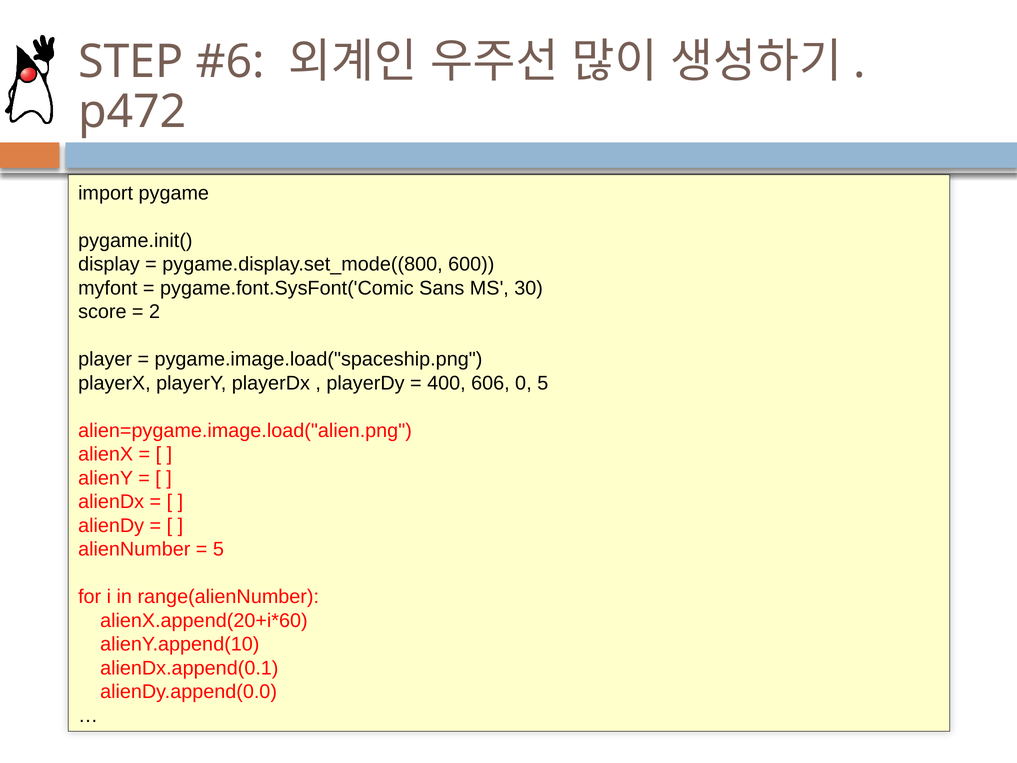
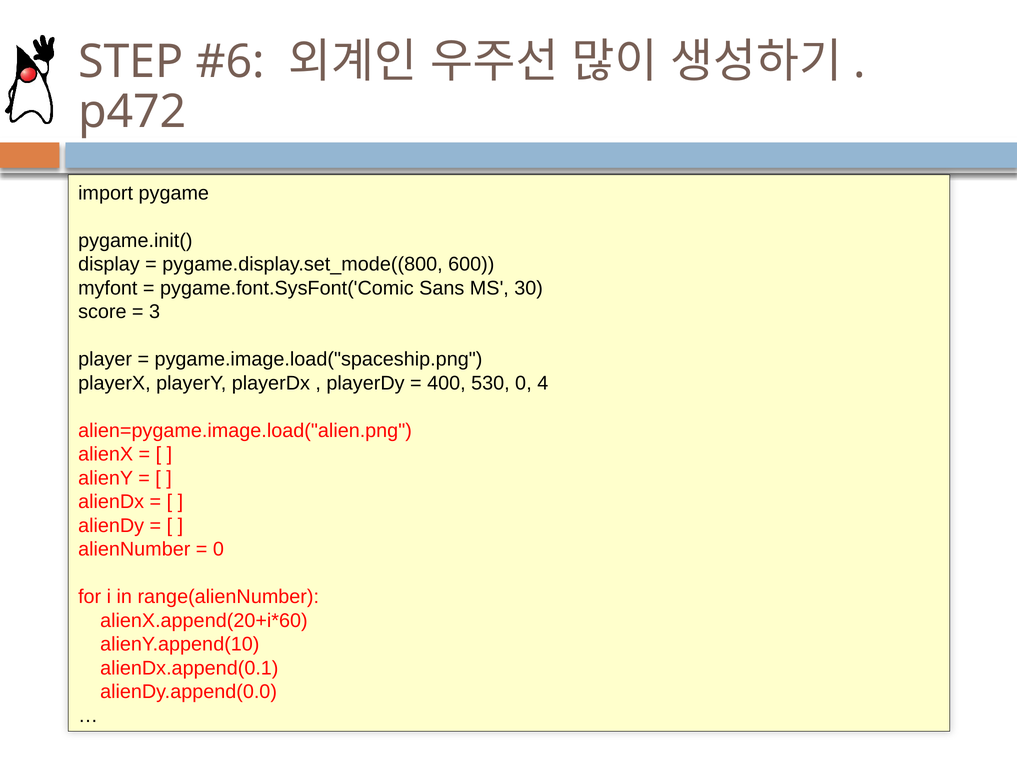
2: 2 -> 3
606: 606 -> 530
0 5: 5 -> 4
5 at (218, 549): 5 -> 0
